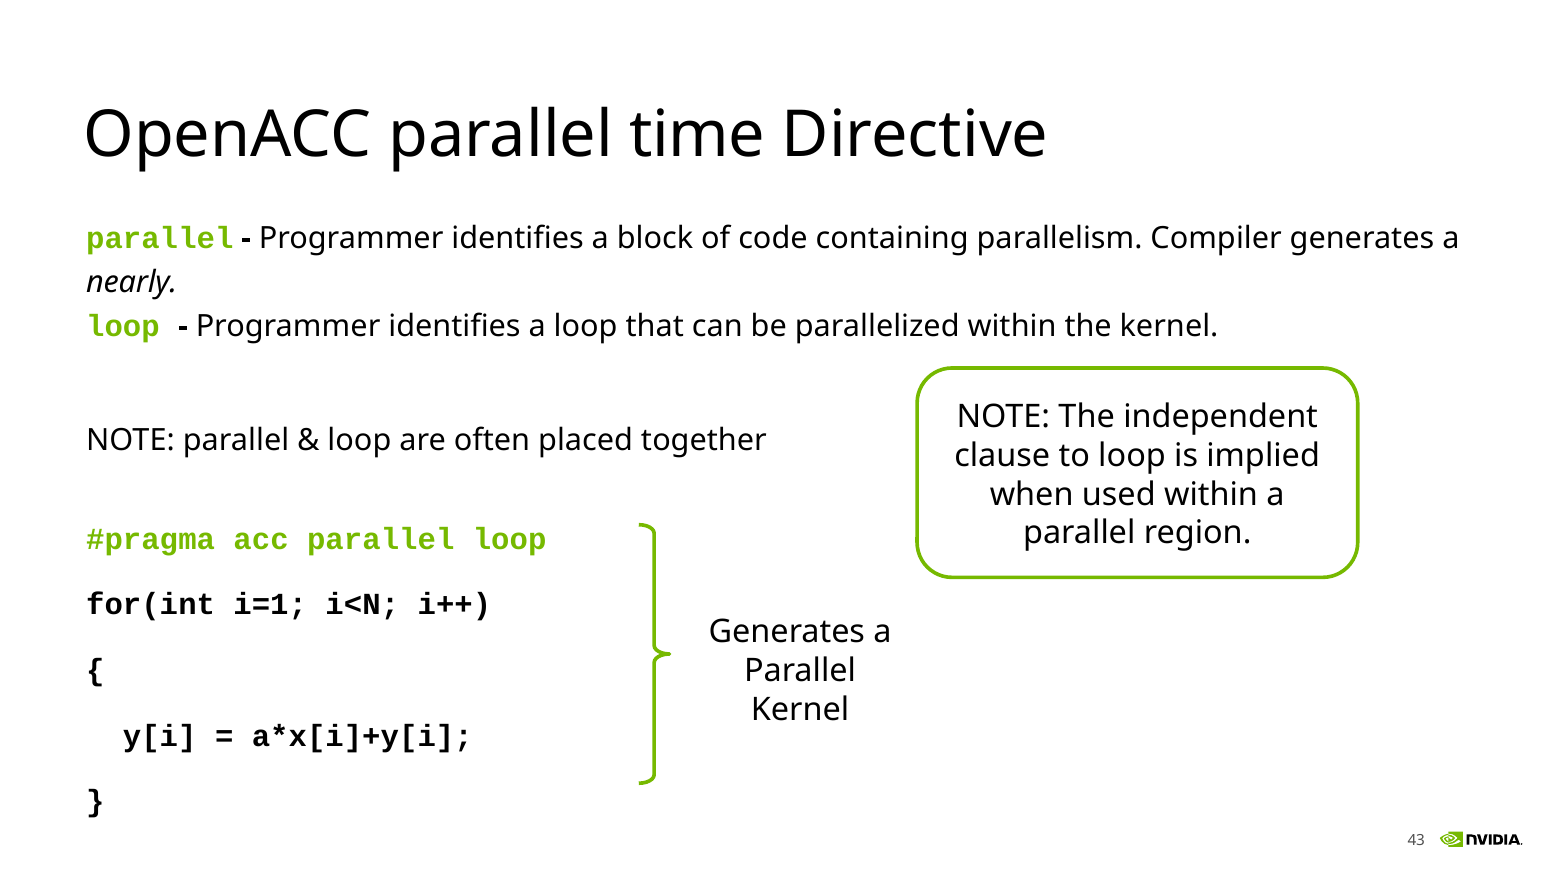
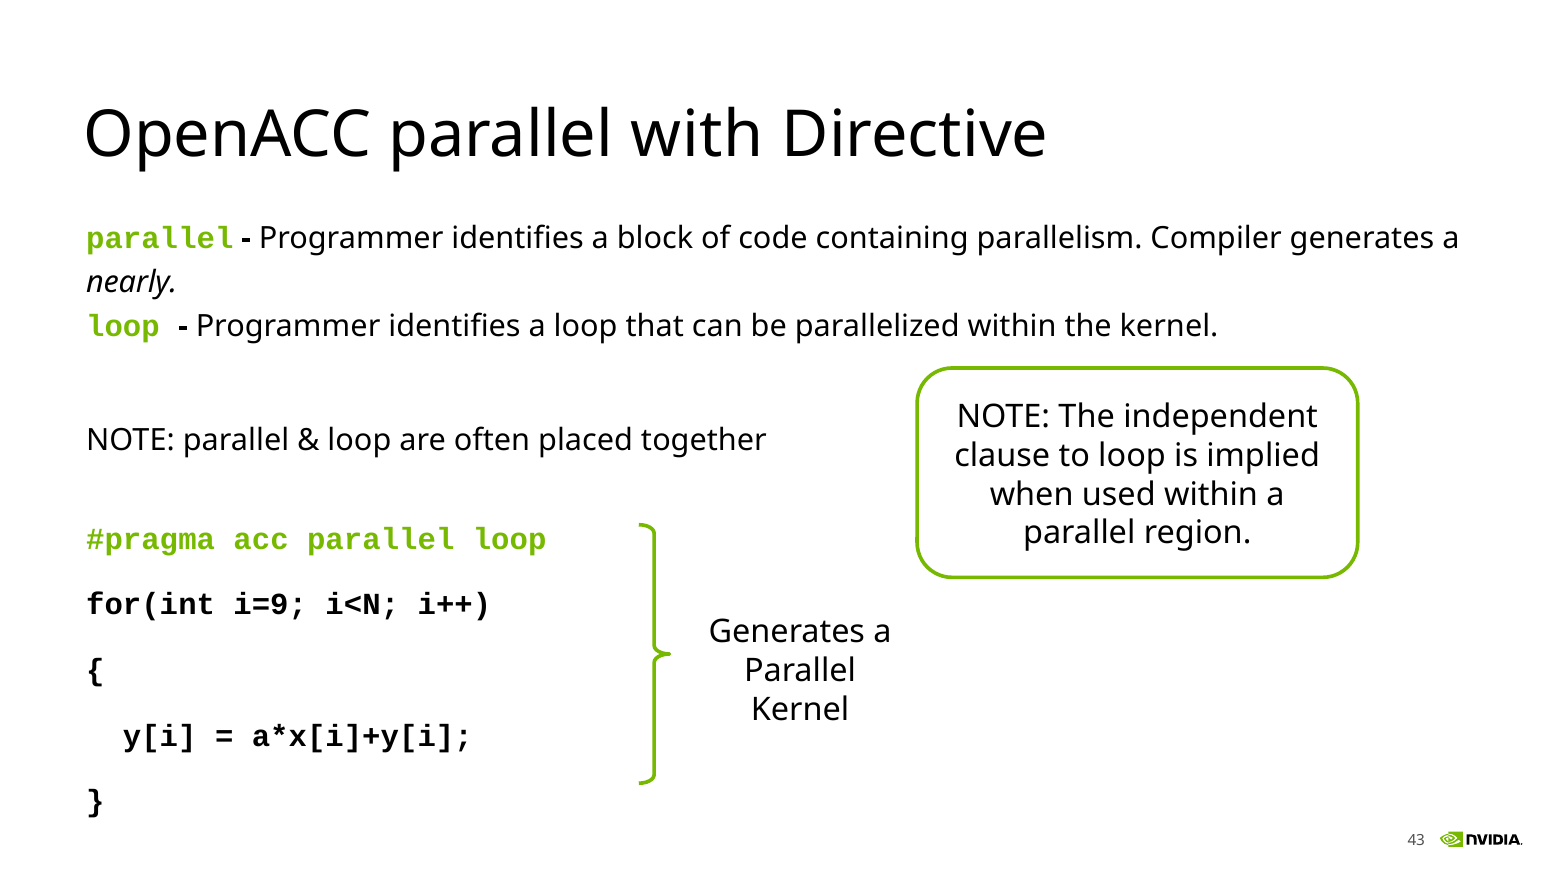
time: time -> with
i=1: i=1 -> i=9
